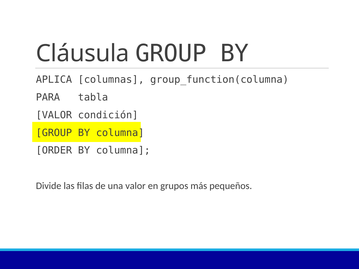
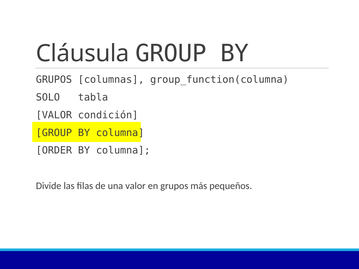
APLICA at (54, 80): APLICA -> GRUPOS
PARA: PARA -> SOLO
